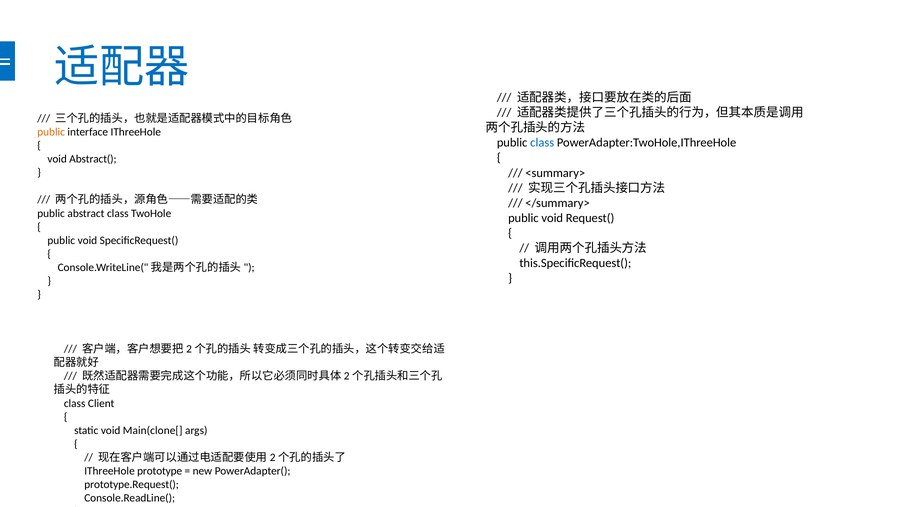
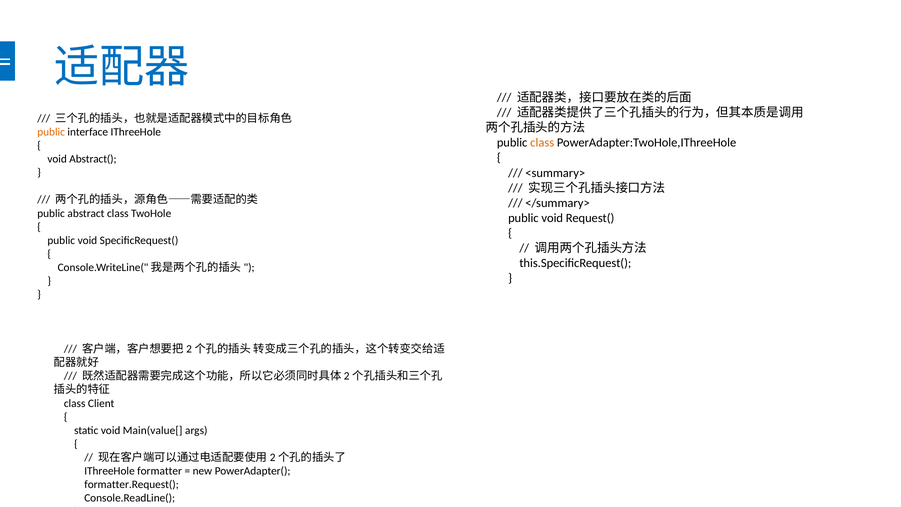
class at (542, 143) colour: blue -> orange
Main(clone[: Main(clone[ -> Main(value[
prototype: prototype -> formatter
prototype.Request(: prototype.Request( -> formatter.Request(
